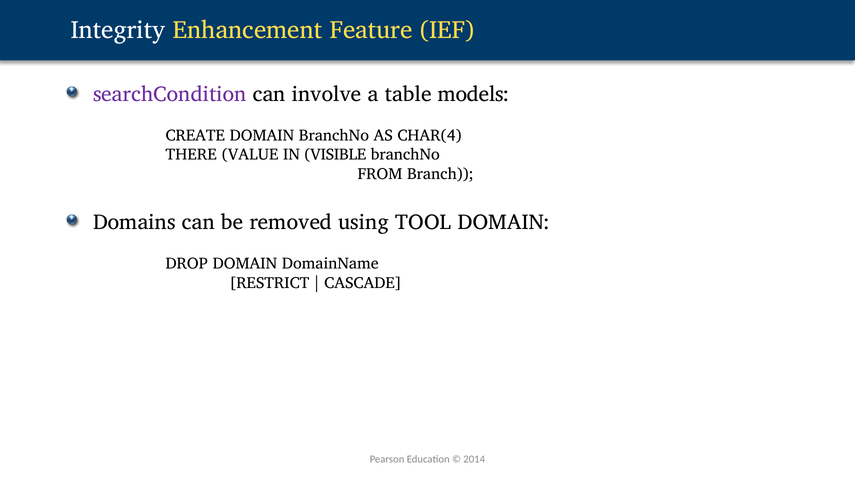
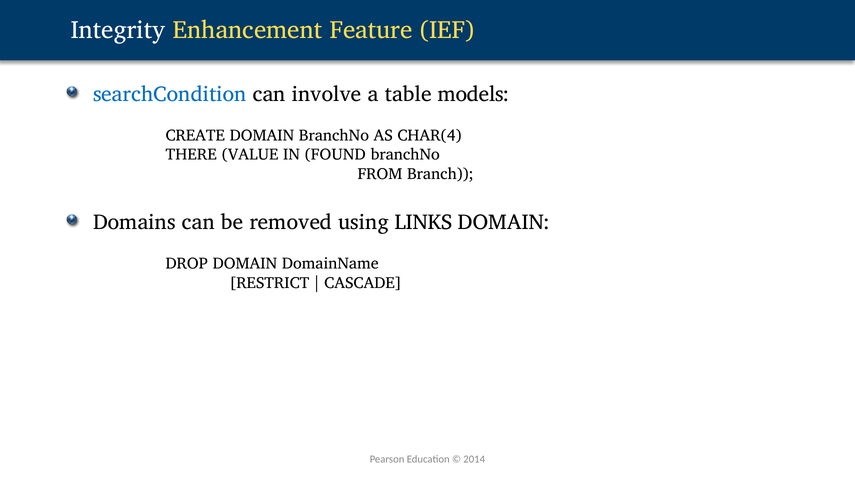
searchCondition colour: purple -> blue
VISIBLE: VISIBLE -> FOUND
TOOL: TOOL -> LINKS
